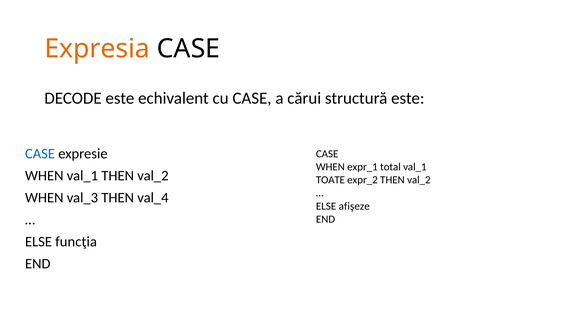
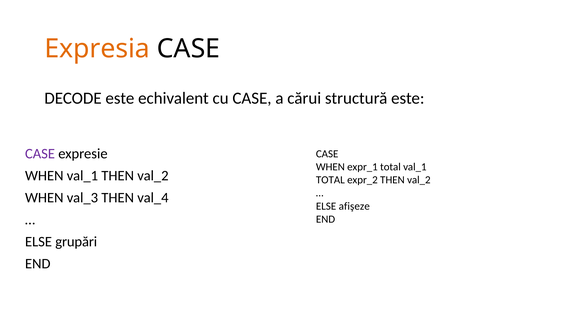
CASE at (40, 154) colour: blue -> purple
TOATE at (330, 180): TOATE -> TOTAL
funcţia: funcţia -> grupări
